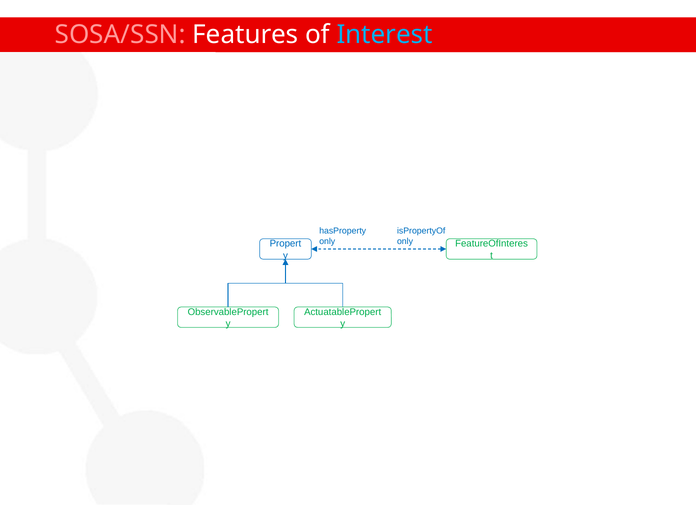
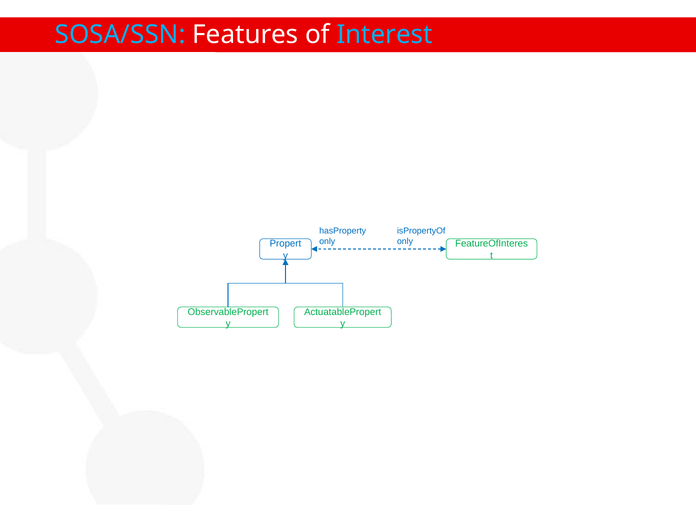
SOSA/SSN colour: pink -> light blue
